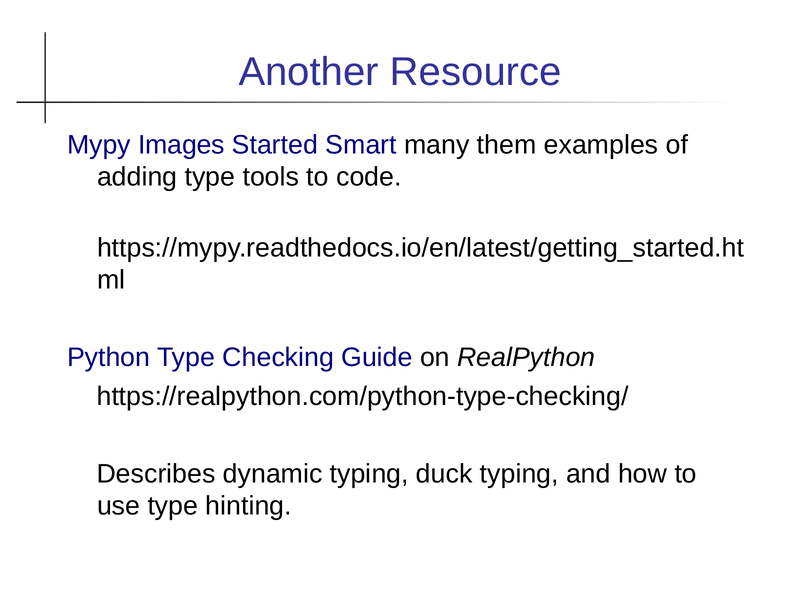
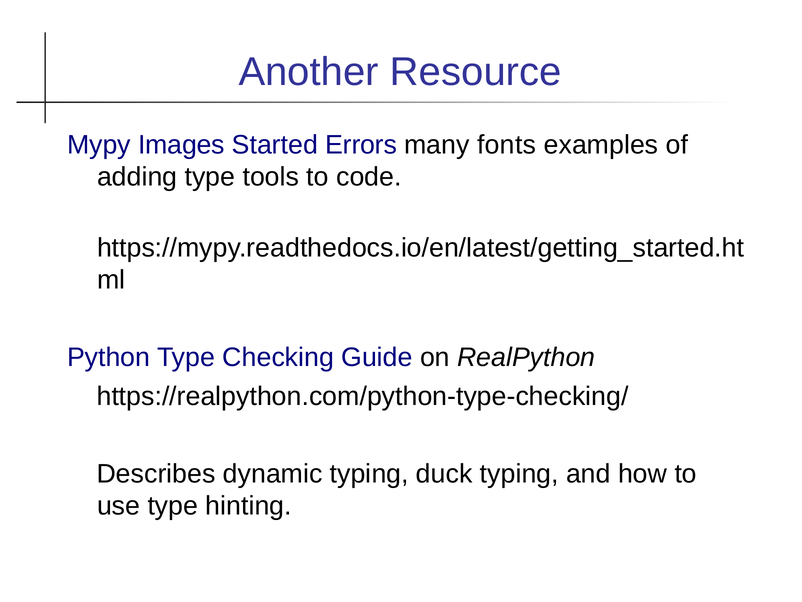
Smart: Smart -> Errors
them: them -> fonts
